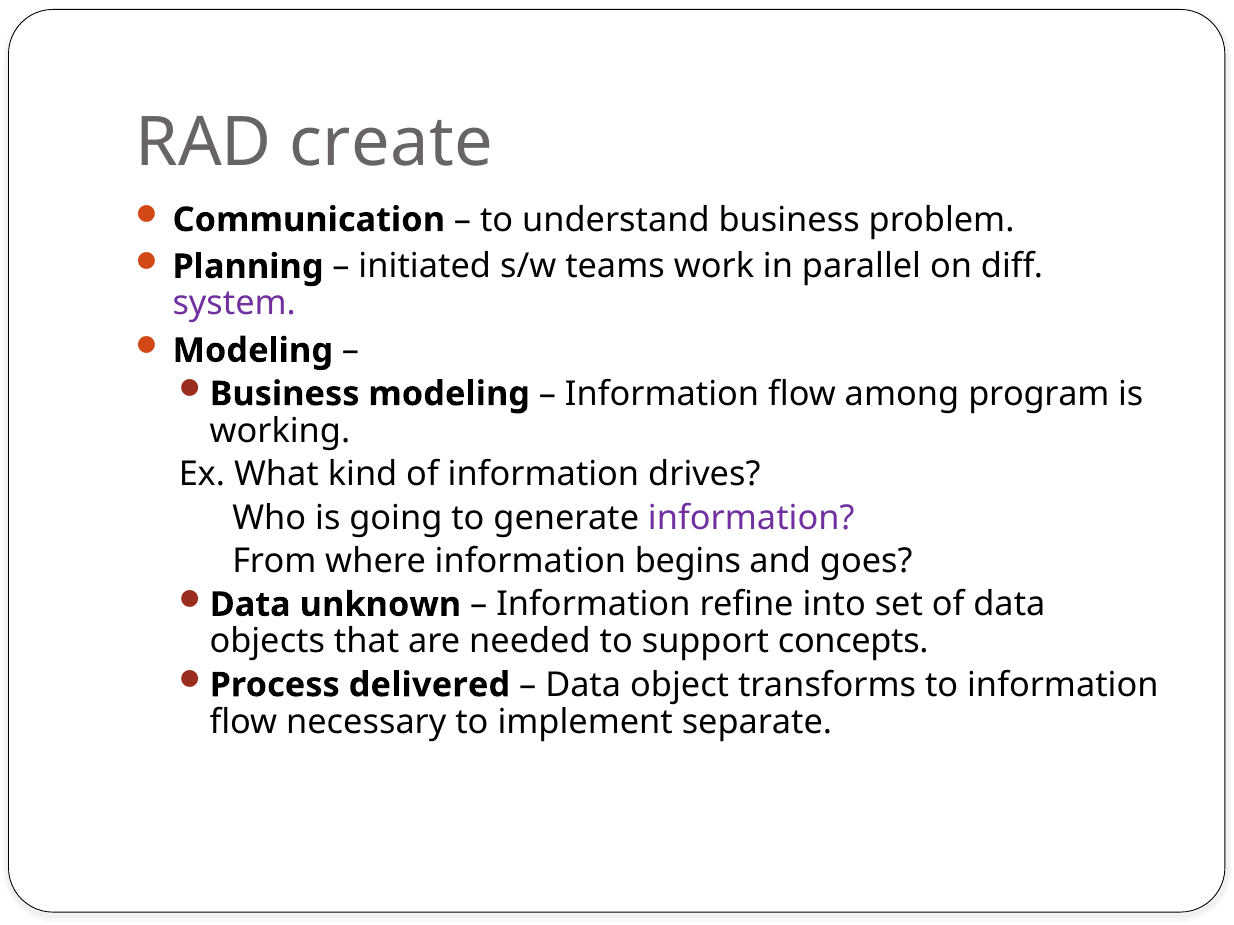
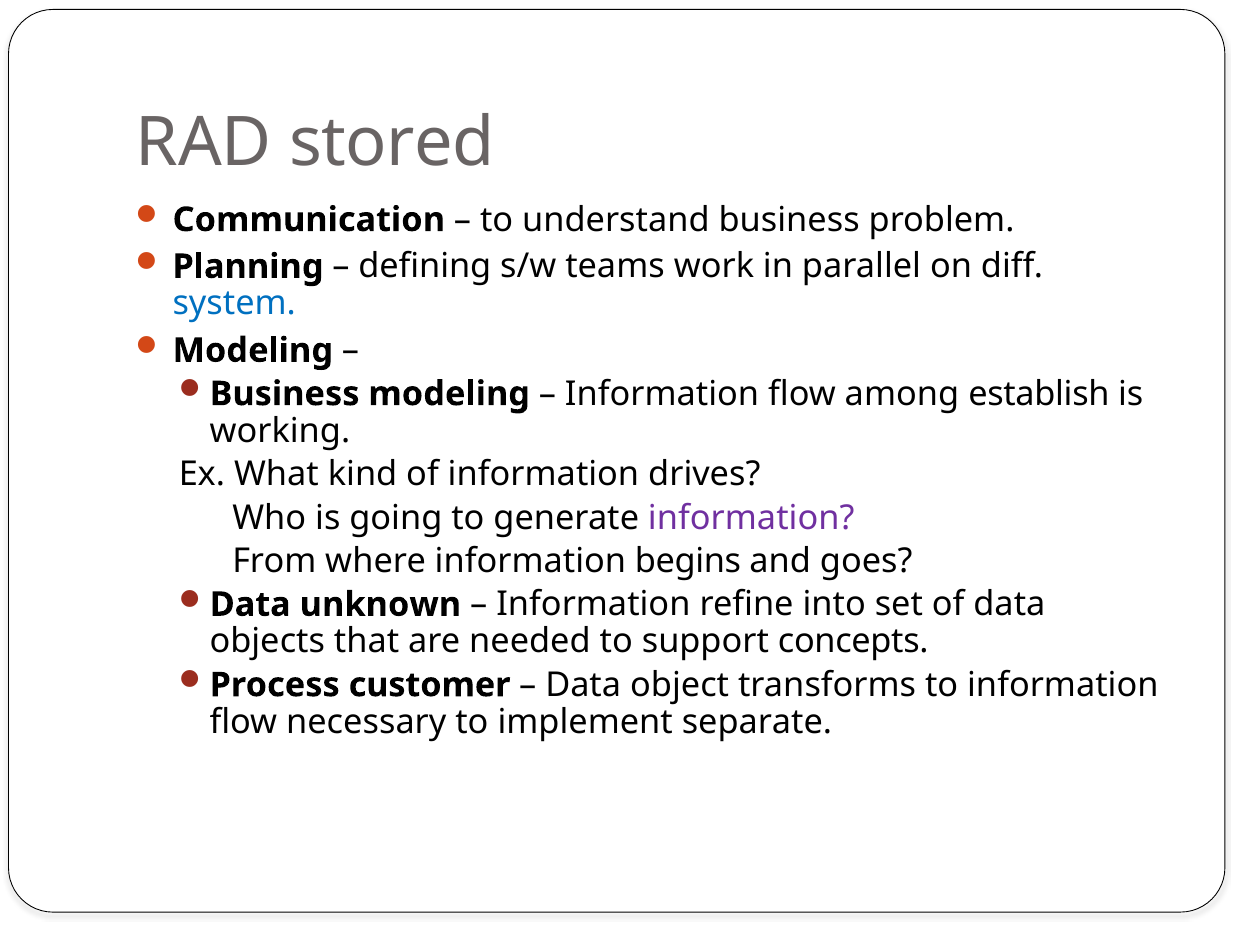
create: create -> stored
initiated: initiated -> defining
system colour: purple -> blue
program: program -> establish
delivered: delivered -> customer
